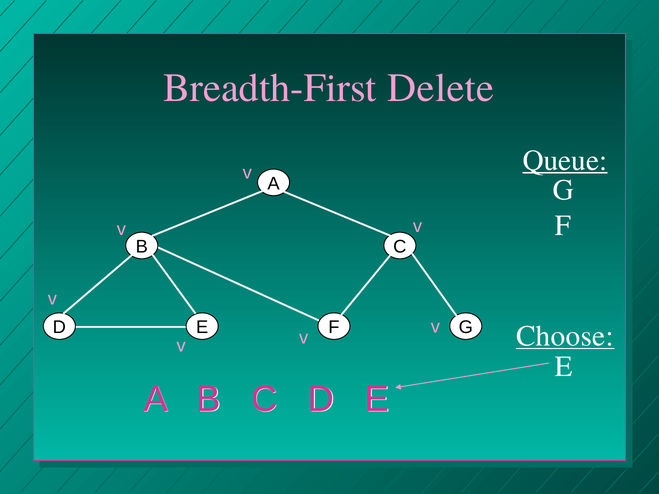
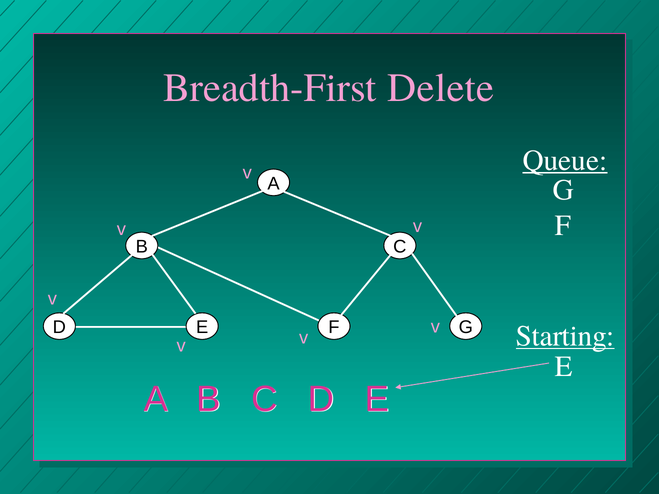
Choose: Choose -> Starting
